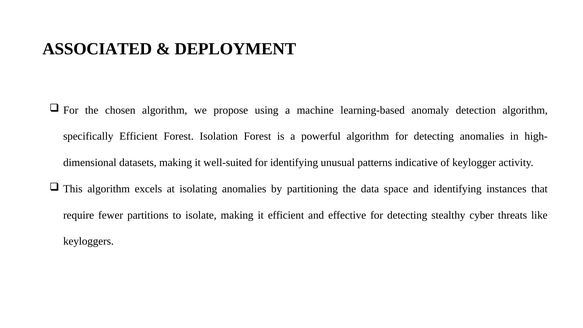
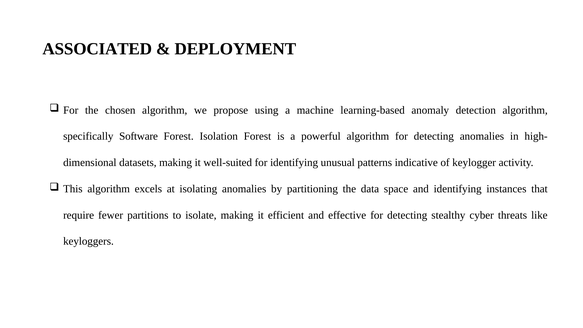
specifically Efficient: Efficient -> Software
